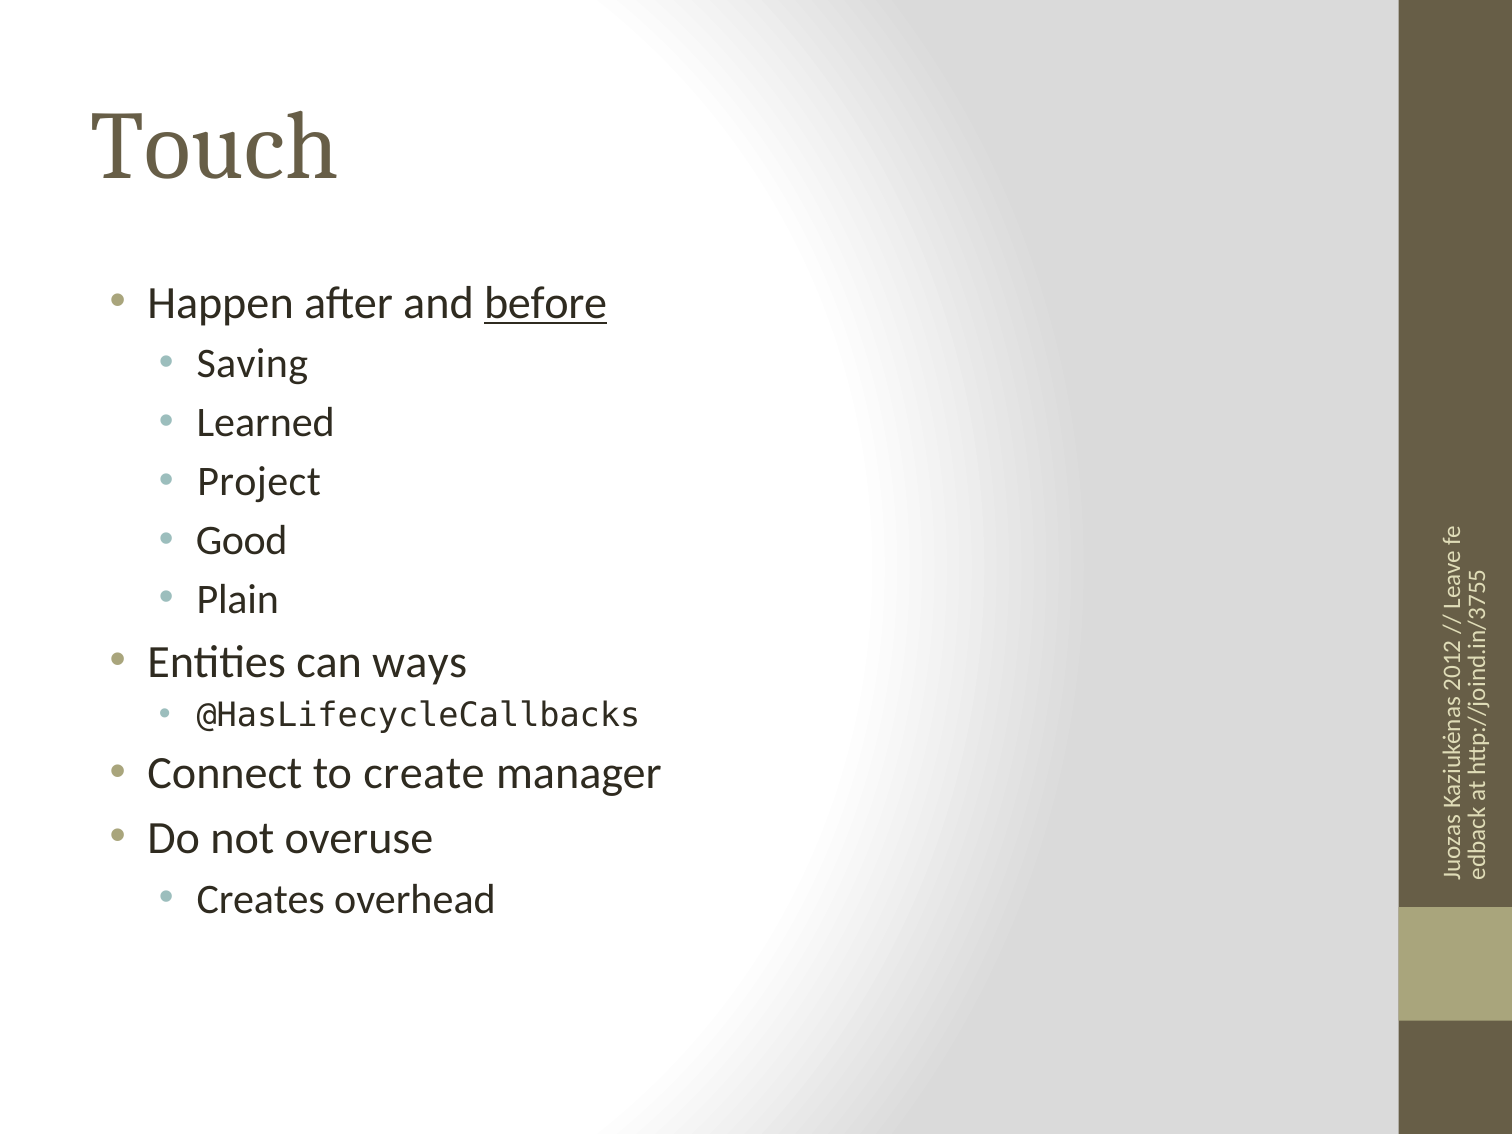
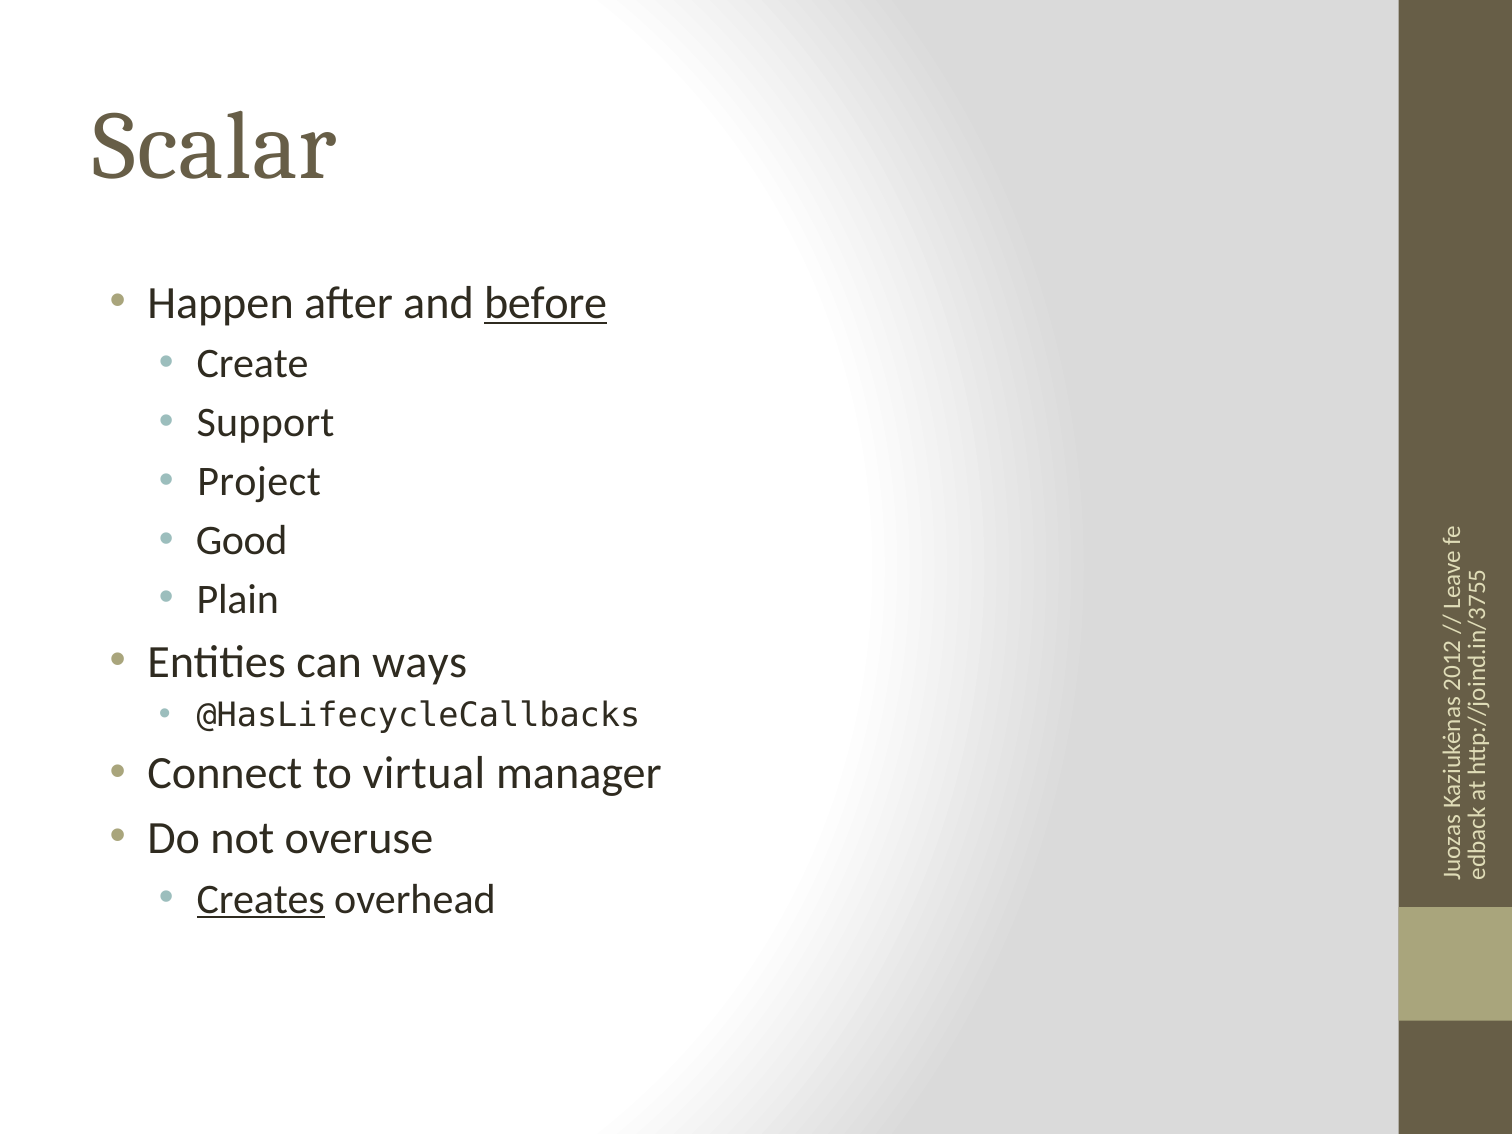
Touch: Touch -> Scalar
Saving: Saving -> Create
Learned: Learned -> Support
create: create -> virtual
Creates underline: none -> present
